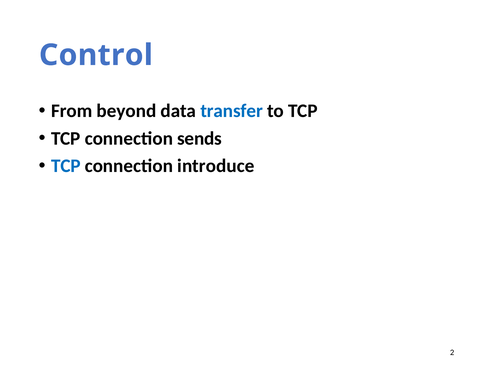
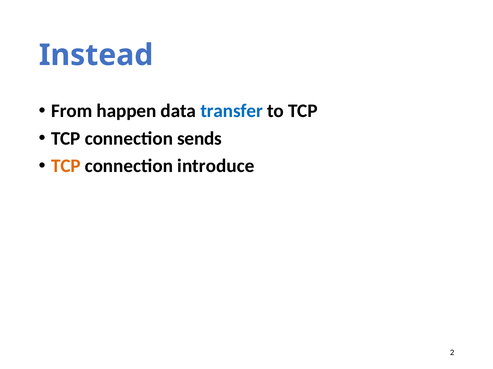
Control: Control -> Instead
beyond: beyond -> happen
TCP at (66, 166) colour: blue -> orange
